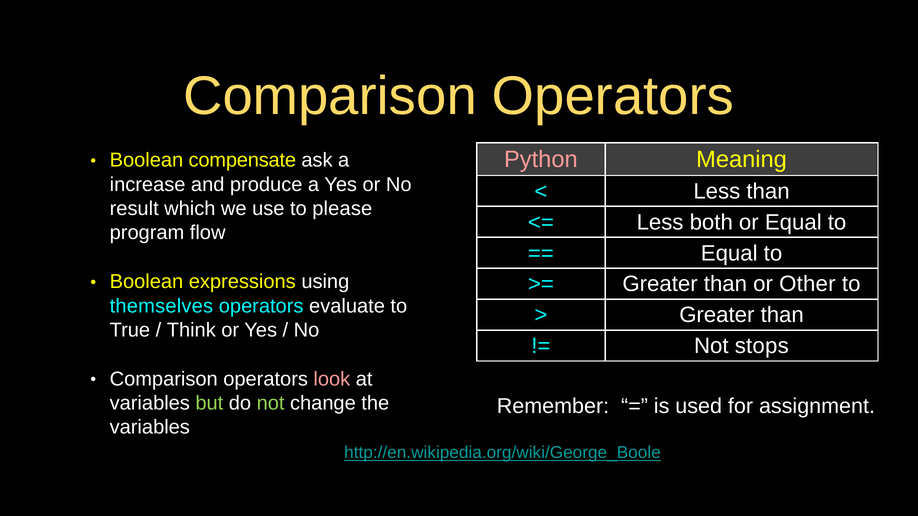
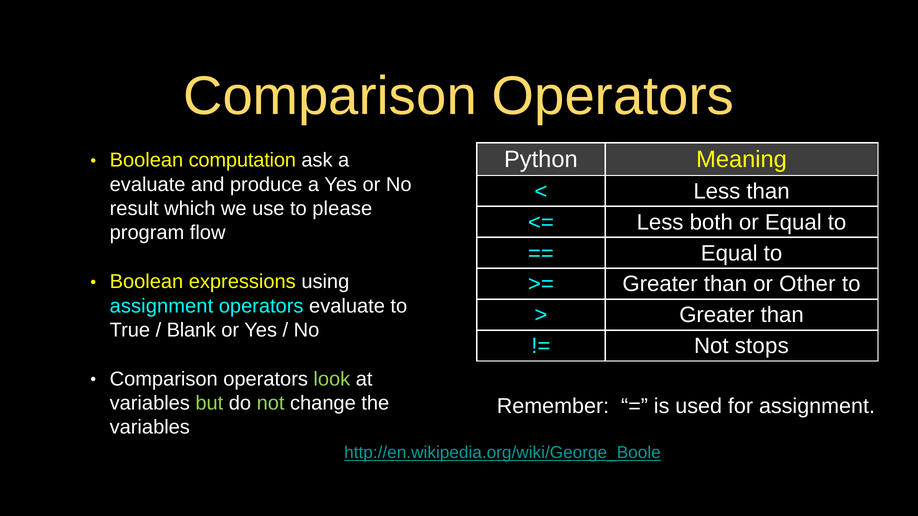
Python colour: pink -> white
compensate: compensate -> computation
increase at (148, 185): increase -> evaluate
themselves at (161, 306): themselves -> assignment
Think: Think -> Blank
look colour: pink -> light green
